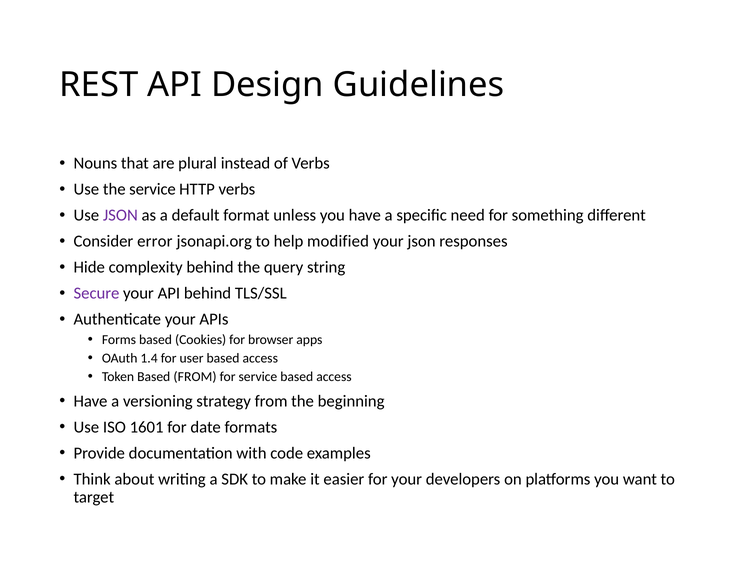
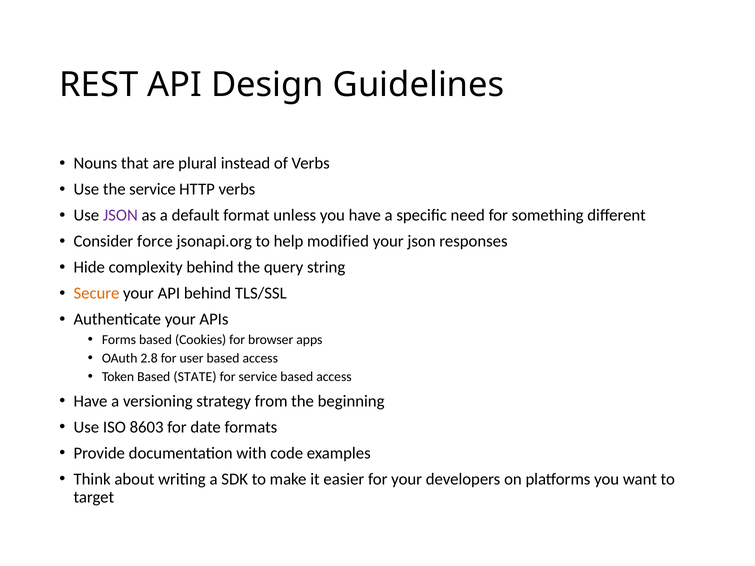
error: error -> force
Secure colour: purple -> orange
1.4: 1.4 -> 2.8
Based FROM: FROM -> STATE
1601: 1601 -> 8603
